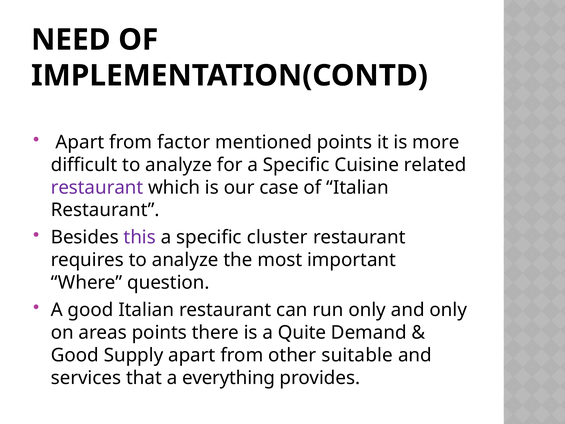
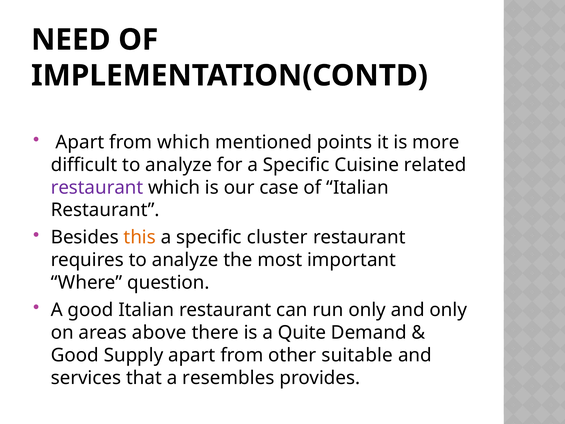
from factor: factor -> which
this colour: purple -> orange
areas points: points -> above
everything: everything -> resembles
